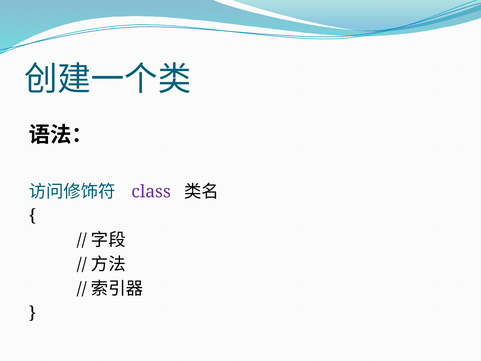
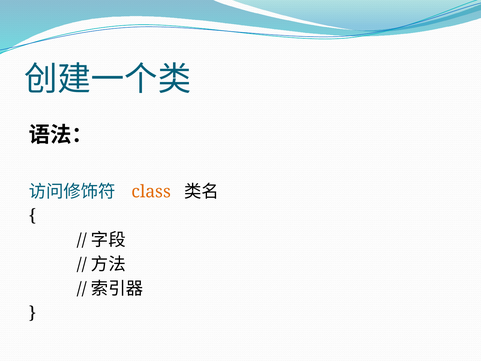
class colour: purple -> orange
